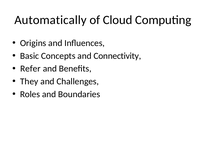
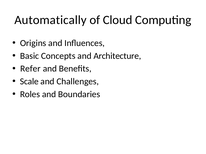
Connectivity: Connectivity -> Architecture
They: They -> Scale
